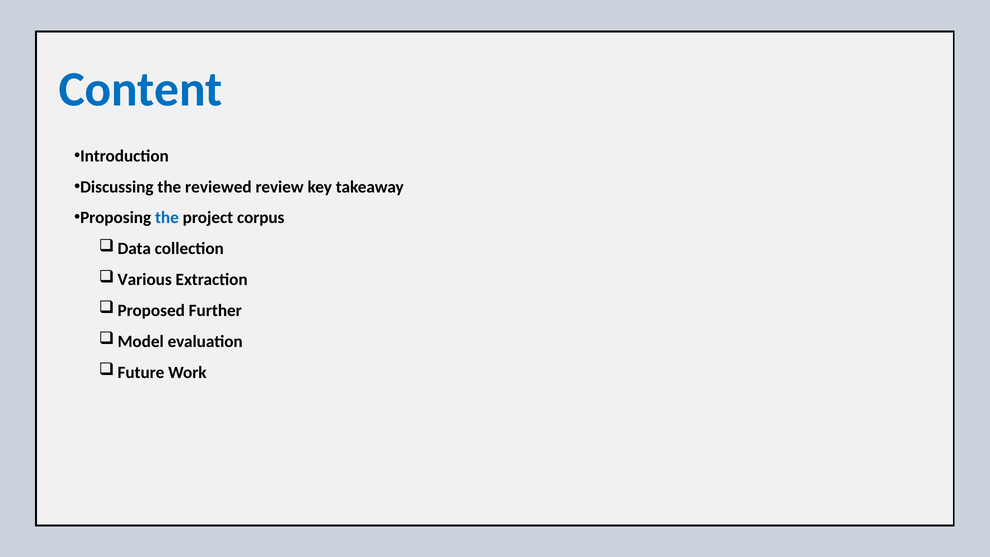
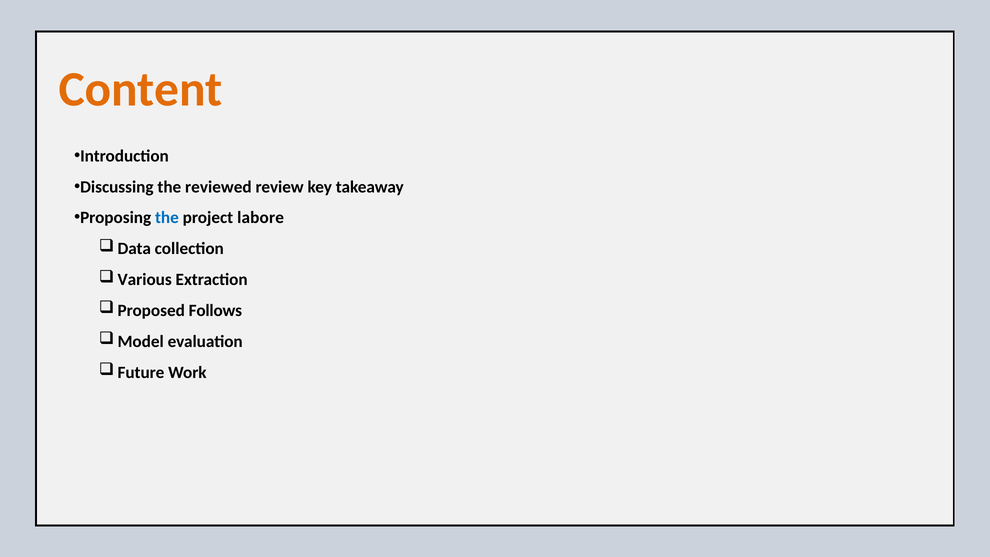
Content colour: blue -> orange
corpus: corpus -> labore
Further: Further -> Follows
